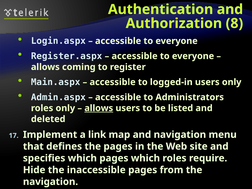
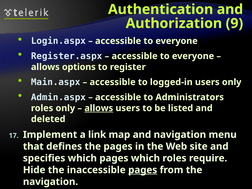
8: 8 -> 9
coming: coming -> options
pages at (143, 170) underline: none -> present
